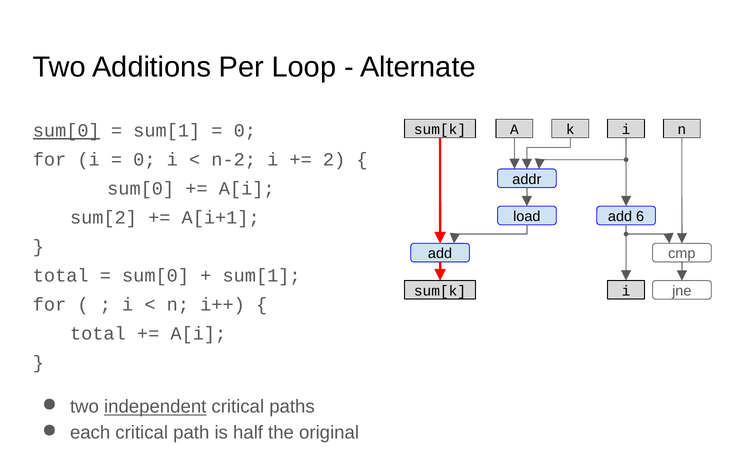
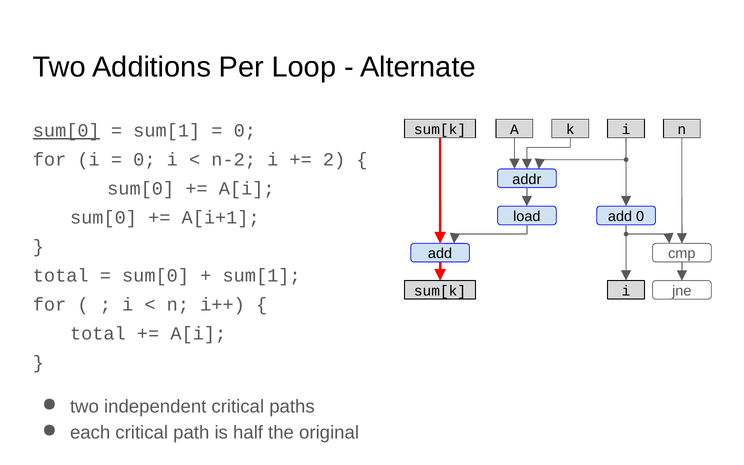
add 6: 6 -> 0
sum[2 at (103, 218): sum[2 -> sum[0
independent underline: present -> none
